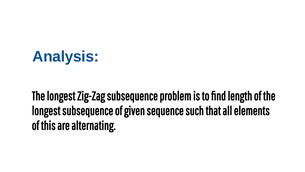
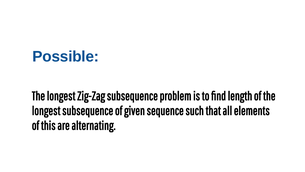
Analysis: Analysis -> Possible
